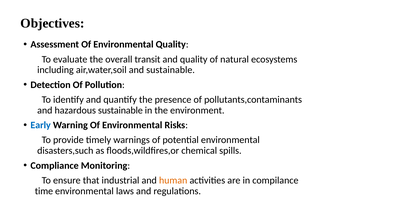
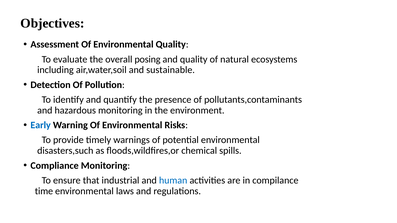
transit: transit -> posing
hazardous sustainable: sustainable -> monitoring
human colour: orange -> blue
